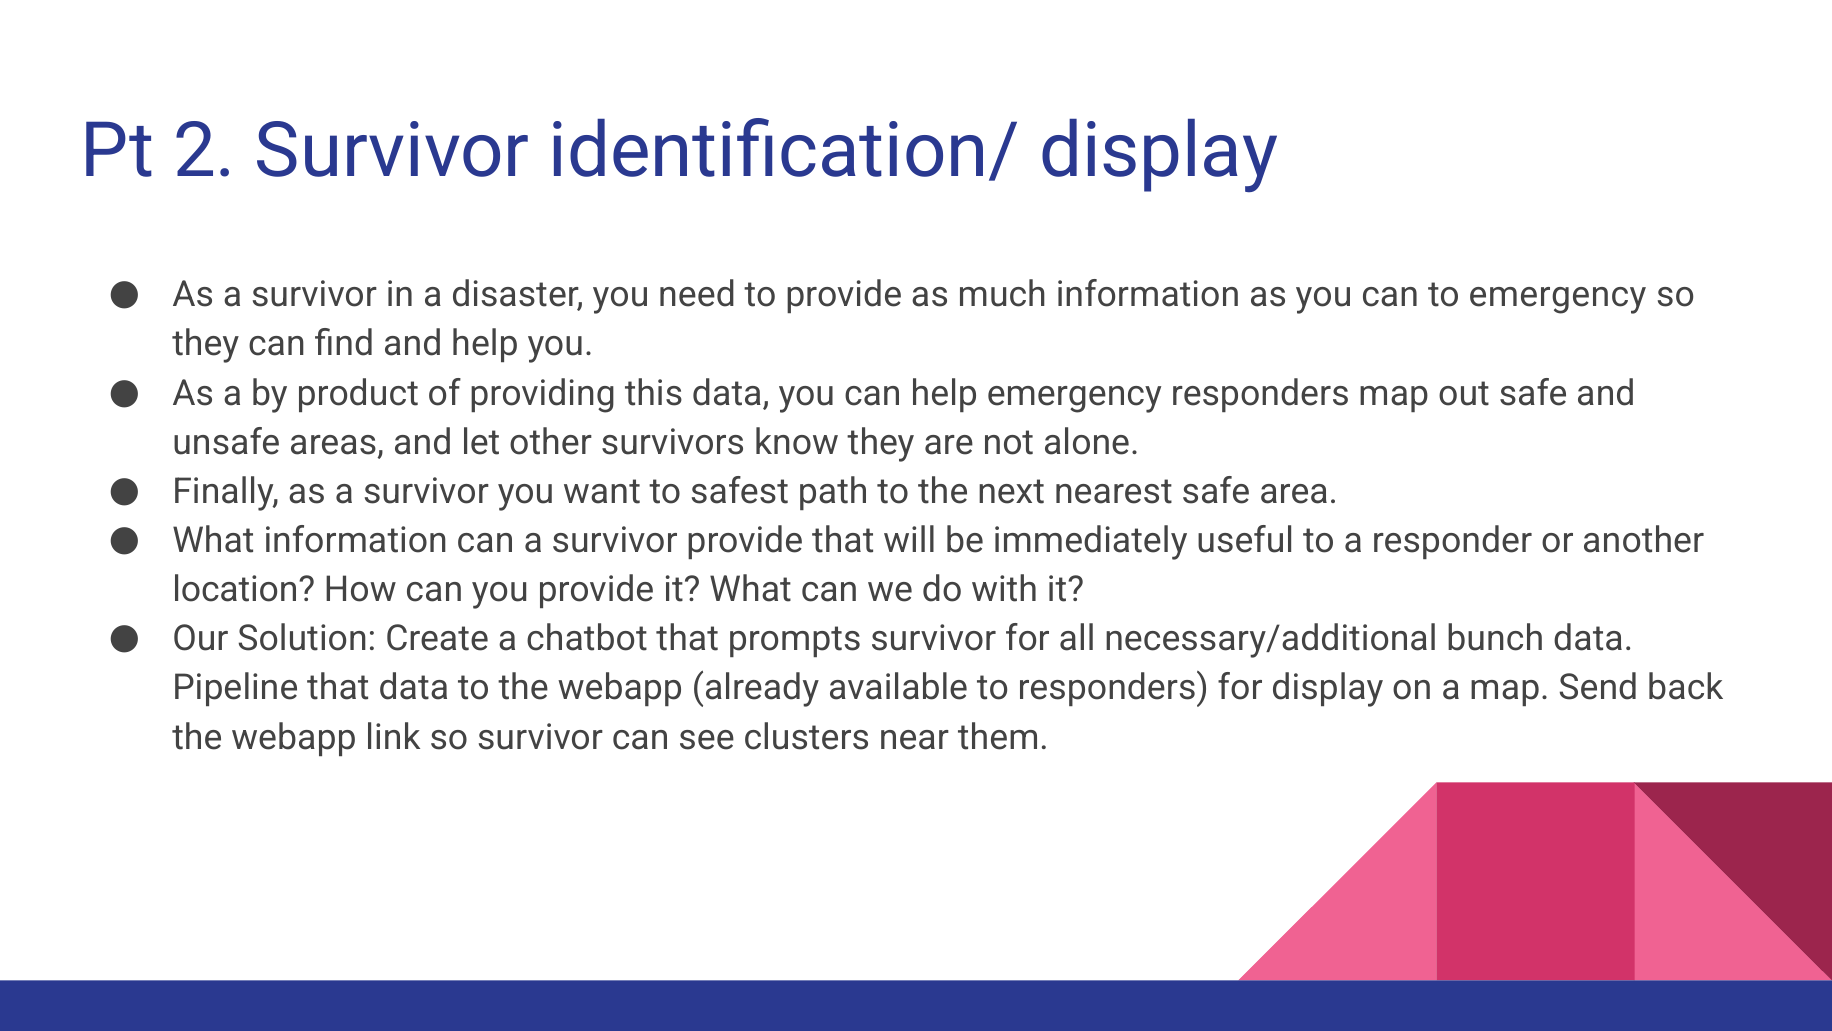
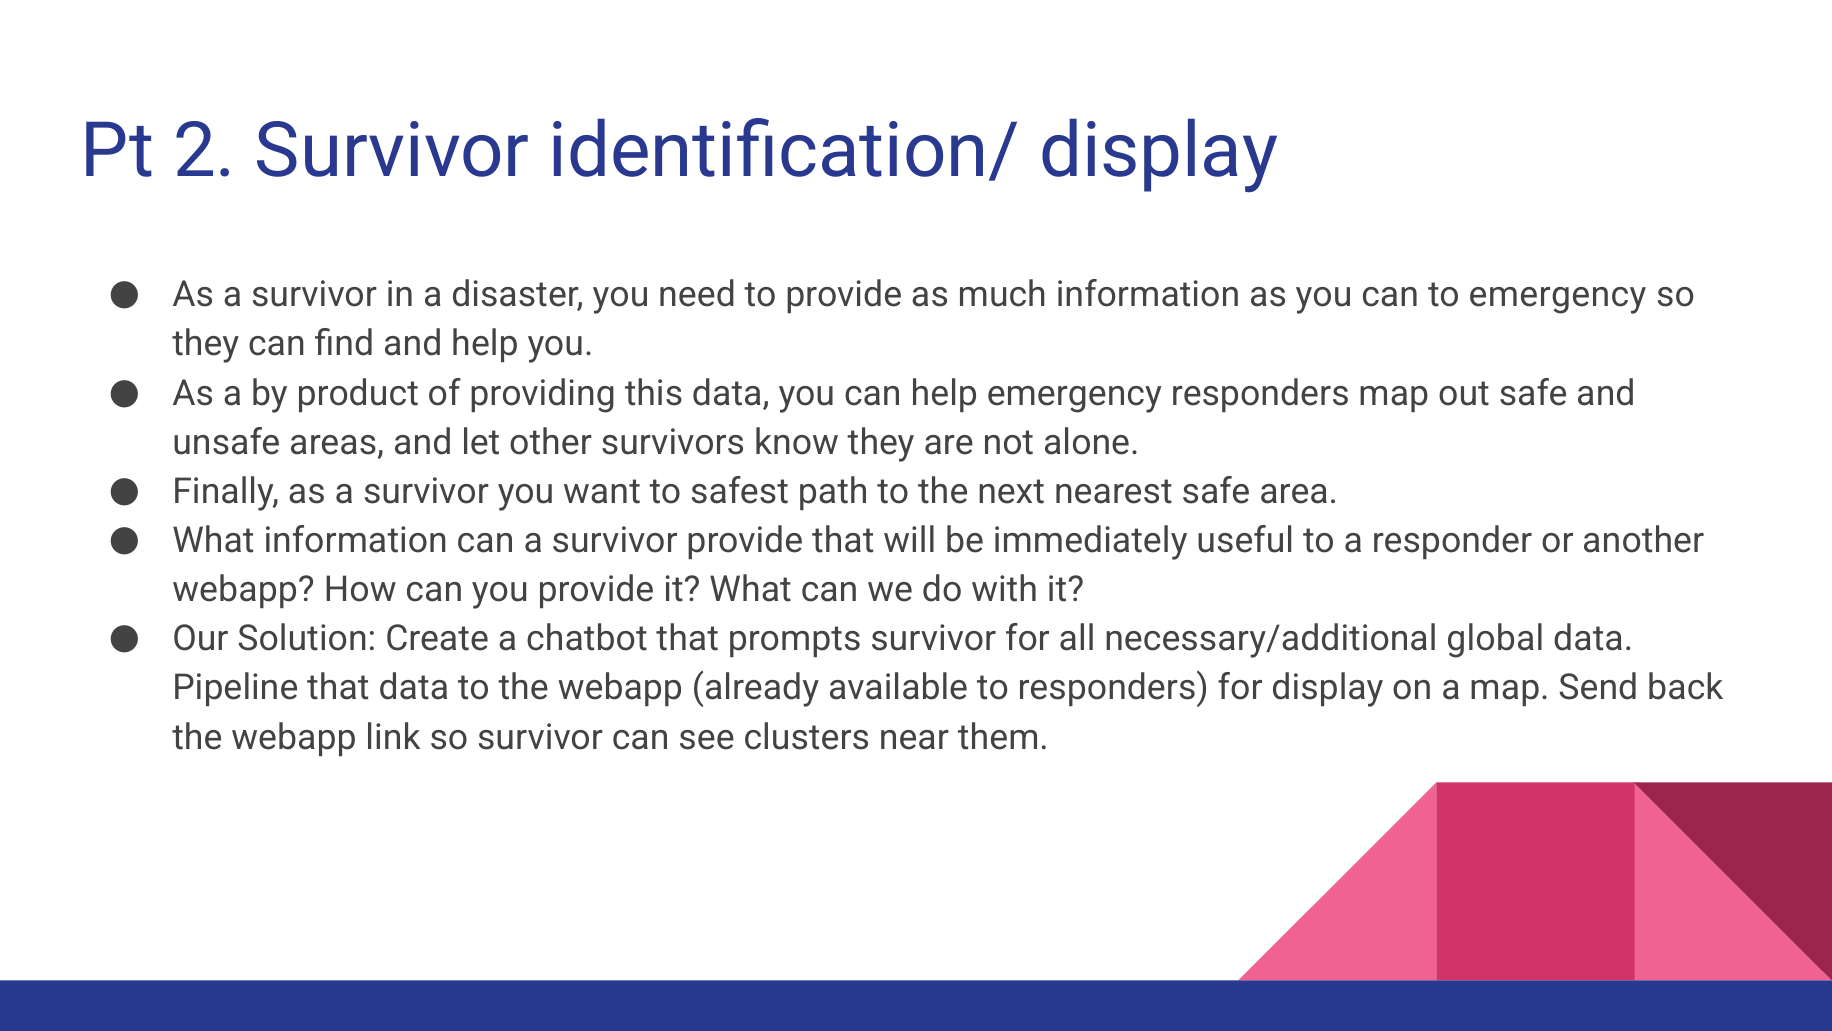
location at (244, 590): location -> webapp
bunch: bunch -> global
